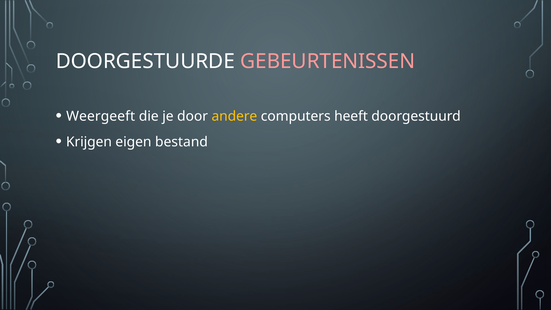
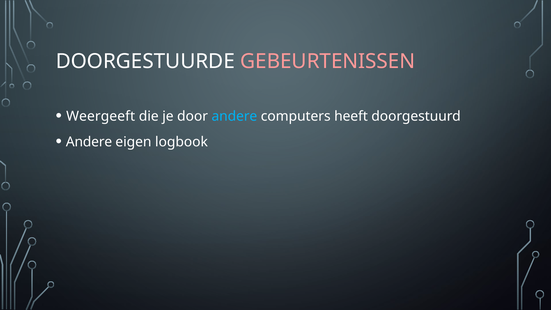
andere at (234, 116) colour: yellow -> light blue
Krijgen at (89, 142): Krijgen -> Andere
bestand: bestand -> logbook
